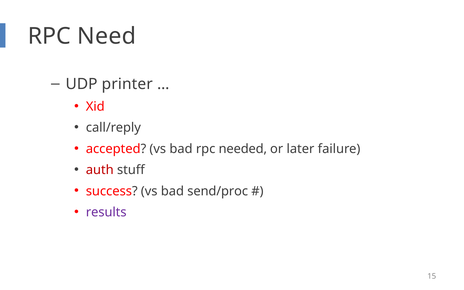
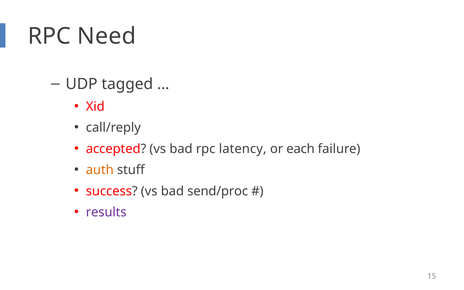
printer: printer -> tagged
needed: needed -> latency
later: later -> each
auth colour: red -> orange
